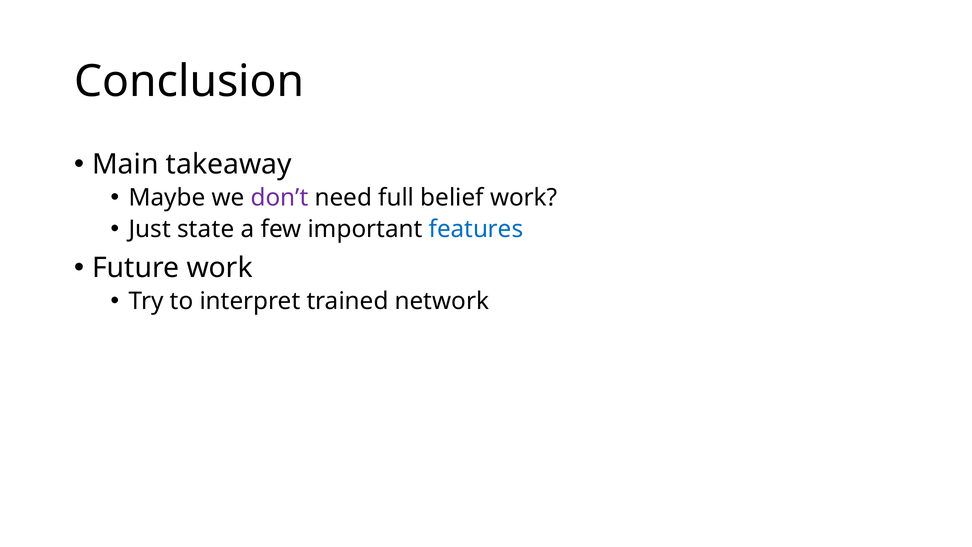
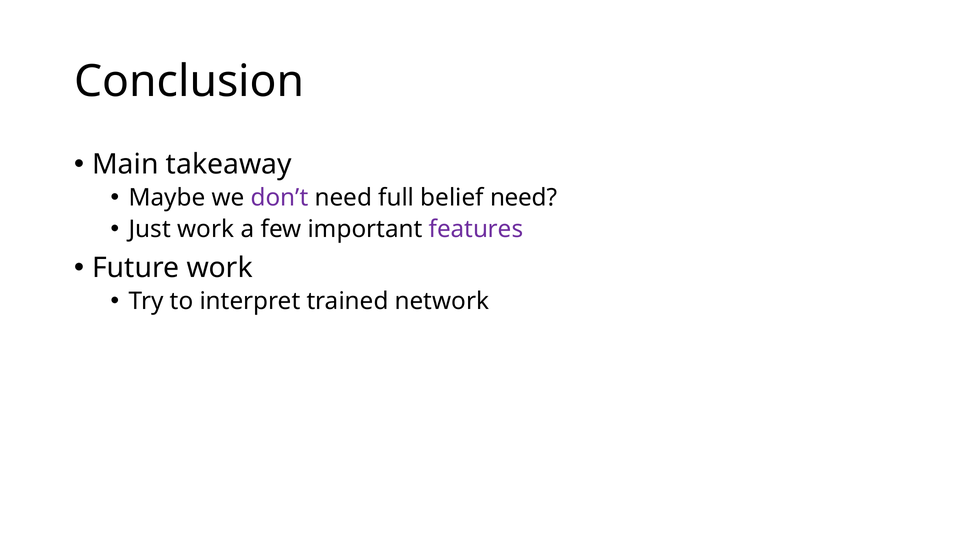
belief work: work -> need
Just state: state -> work
features colour: blue -> purple
